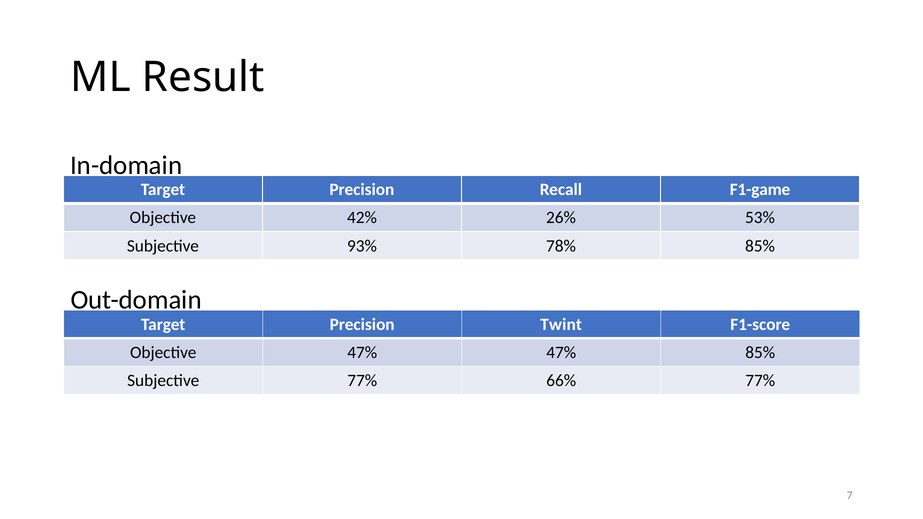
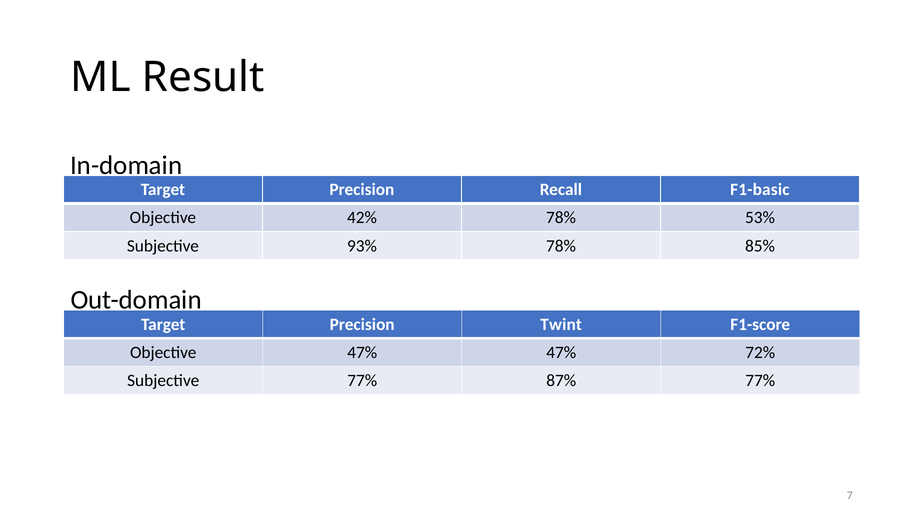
F1-game: F1-game -> F1-basic
42% 26%: 26% -> 78%
47% 85%: 85% -> 72%
66%: 66% -> 87%
